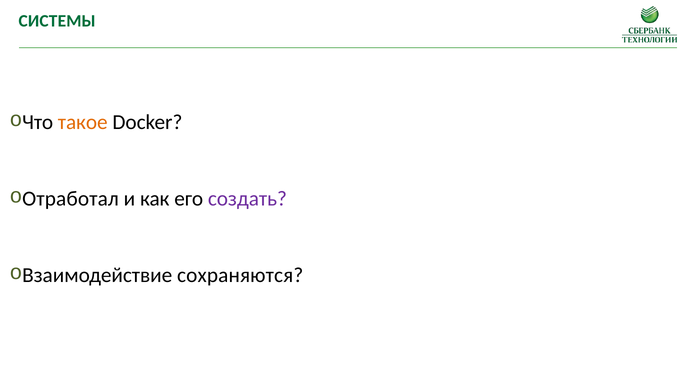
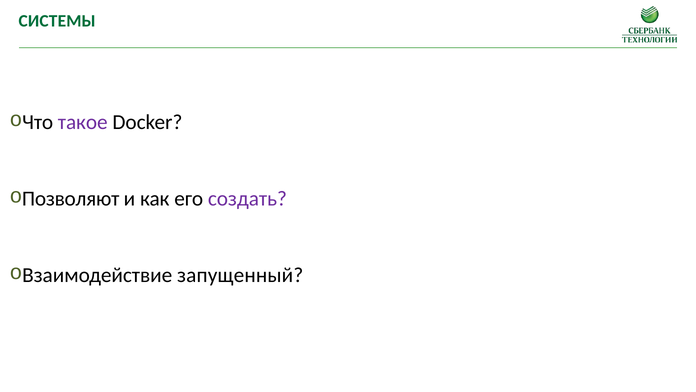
такое colour: orange -> purple
Отработал: Отработал -> Позволяют
сохраняются: сохраняются -> запущенный
